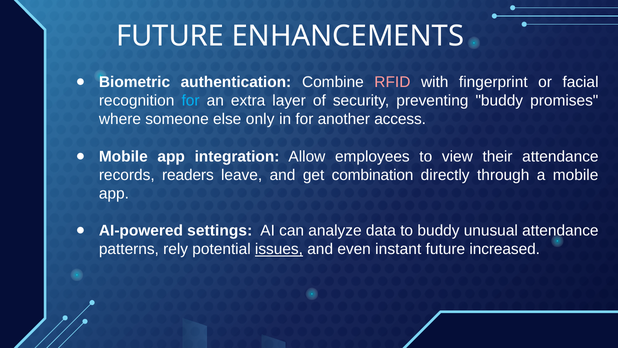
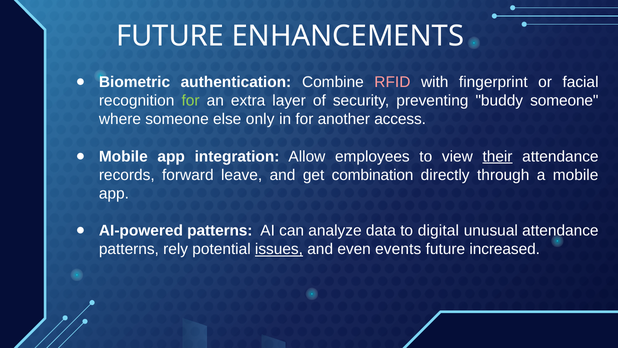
for at (191, 101) colour: light blue -> light green
buddy promises: promises -> someone
their underline: none -> present
readers: readers -> forward
AI-powered settings: settings -> patterns
to buddy: buddy -> digital
instant: instant -> events
